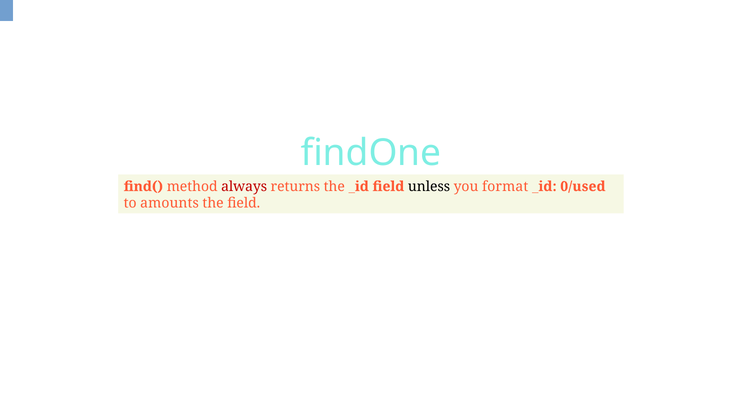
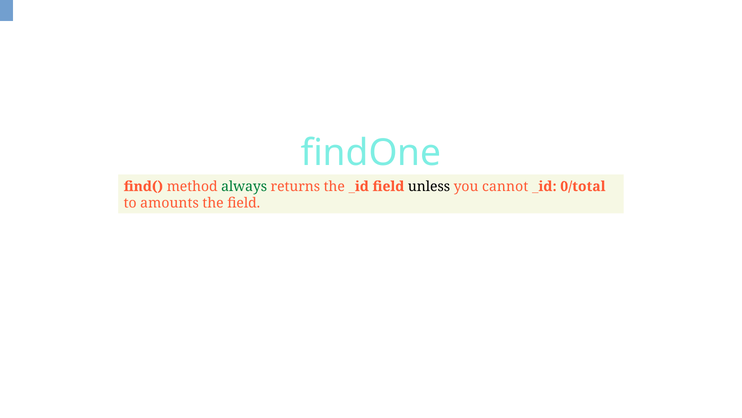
always colour: red -> green
format: format -> cannot
0/used: 0/used -> 0/total
